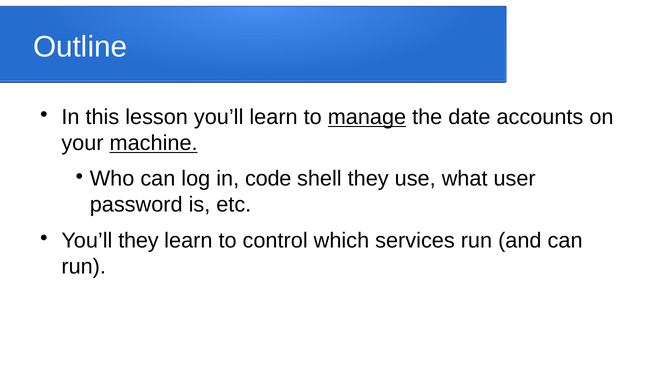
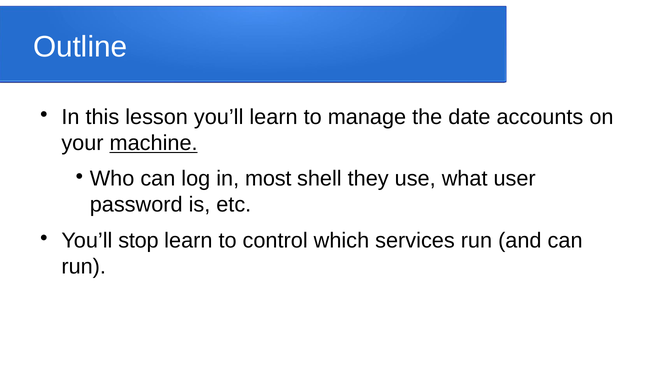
manage underline: present -> none
code: code -> most
You’ll they: they -> stop
